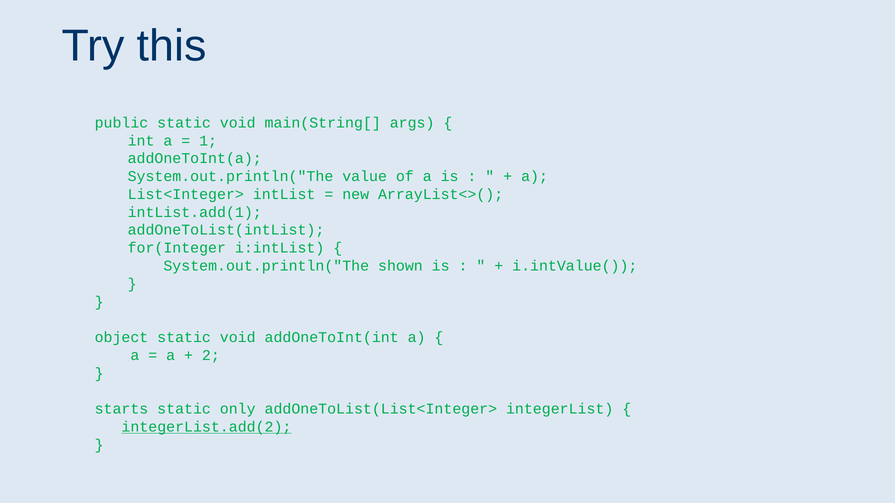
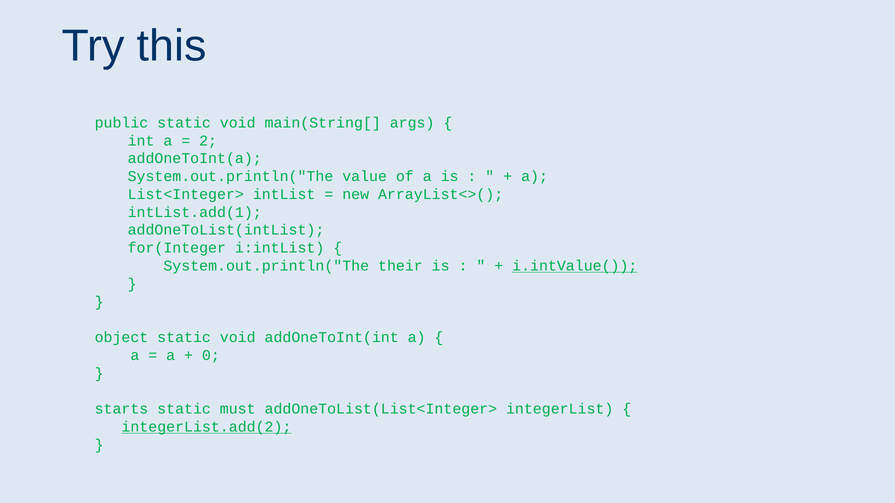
1: 1 -> 2
shown: shown -> their
i.intValue( underline: none -> present
2: 2 -> 0
only: only -> must
